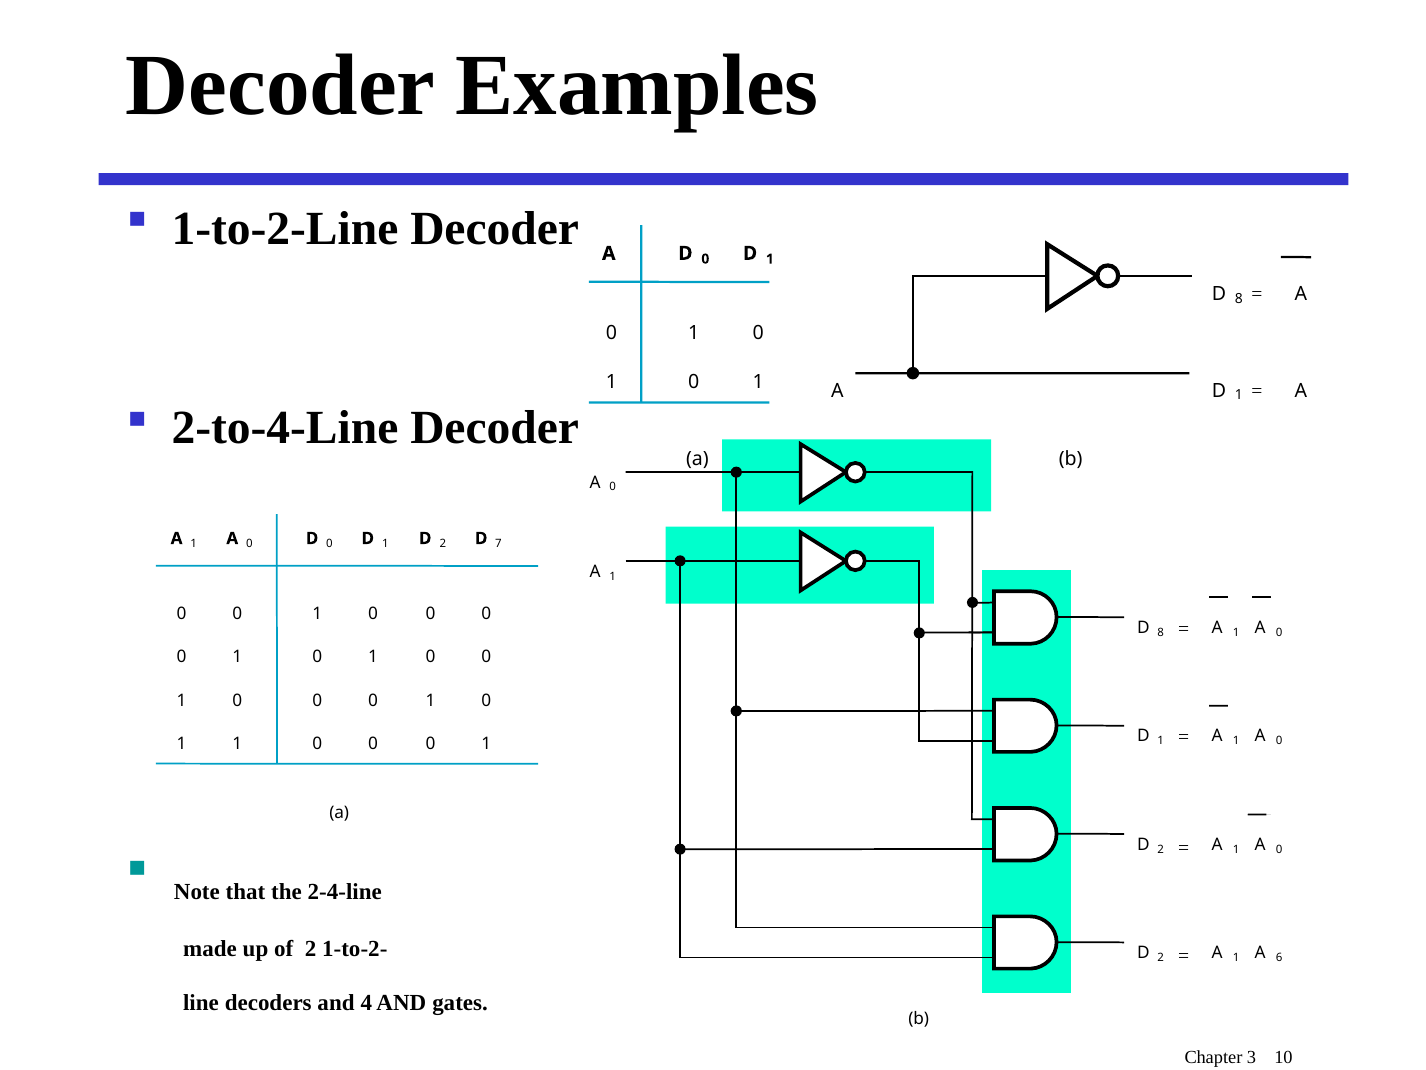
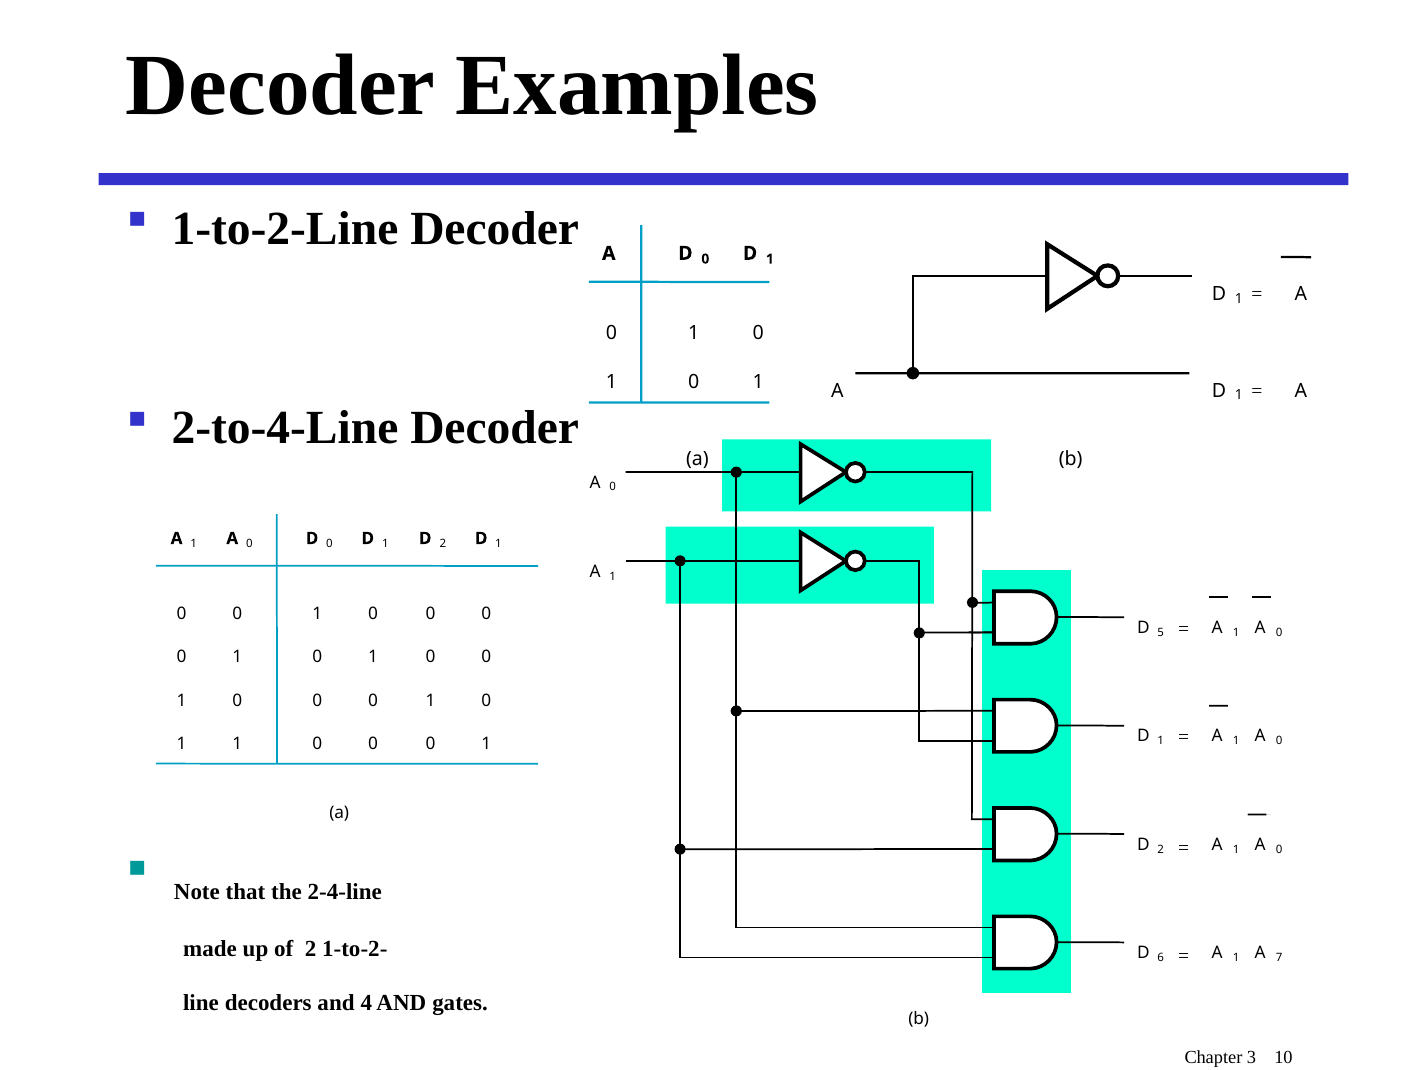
8 at (1239, 298): 8 -> 1
7 at (499, 544): 7 -> 1
8 at (1161, 632): 8 -> 5
2 at (1161, 957): 2 -> 6
6: 6 -> 7
